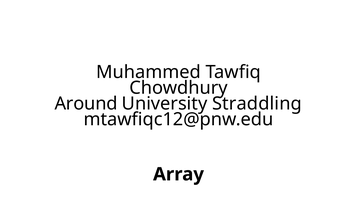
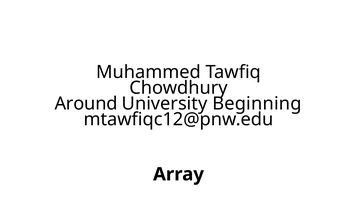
Straddling: Straddling -> Beginning
